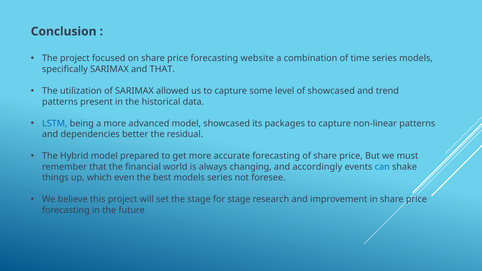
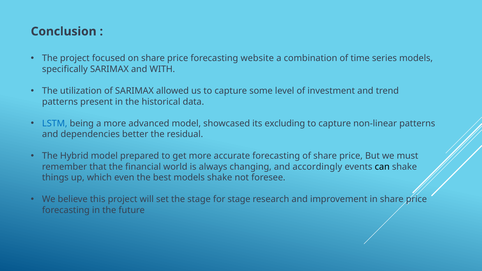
and THAT: THAT -> WITH
of showcased: showcased -> investment
packages: packages -> excluding
can colour: blue -> black
models series: series -> shake
